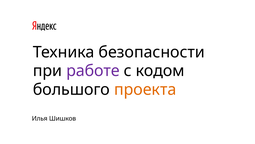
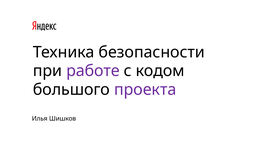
проекта colour: orange -> purple
